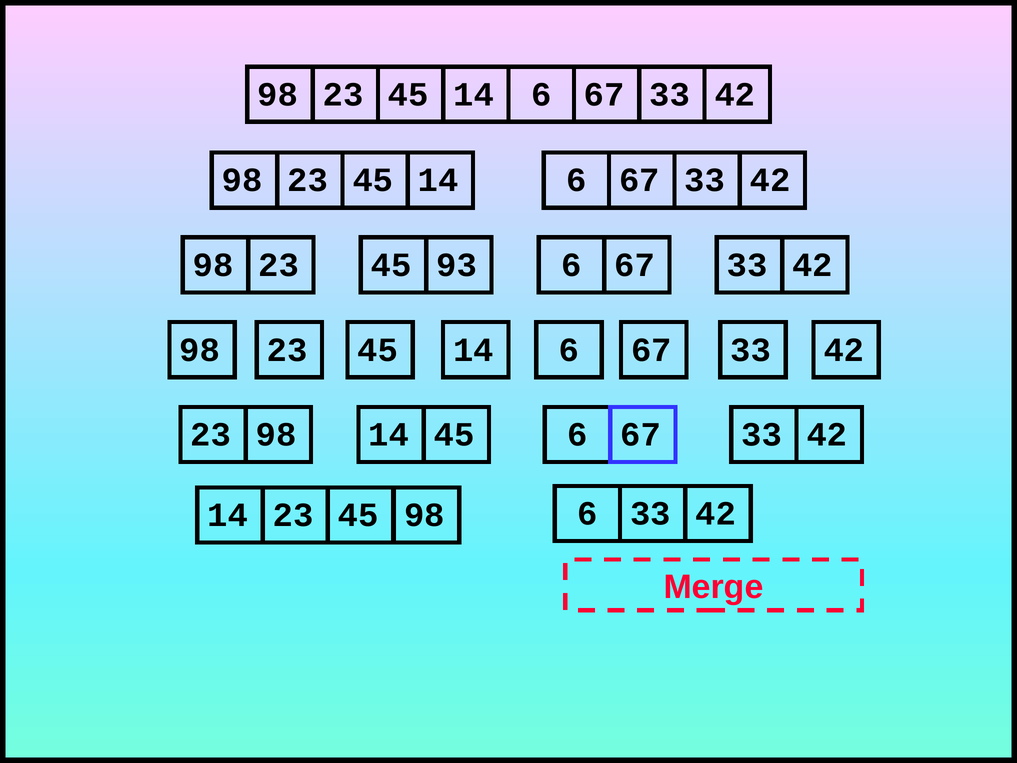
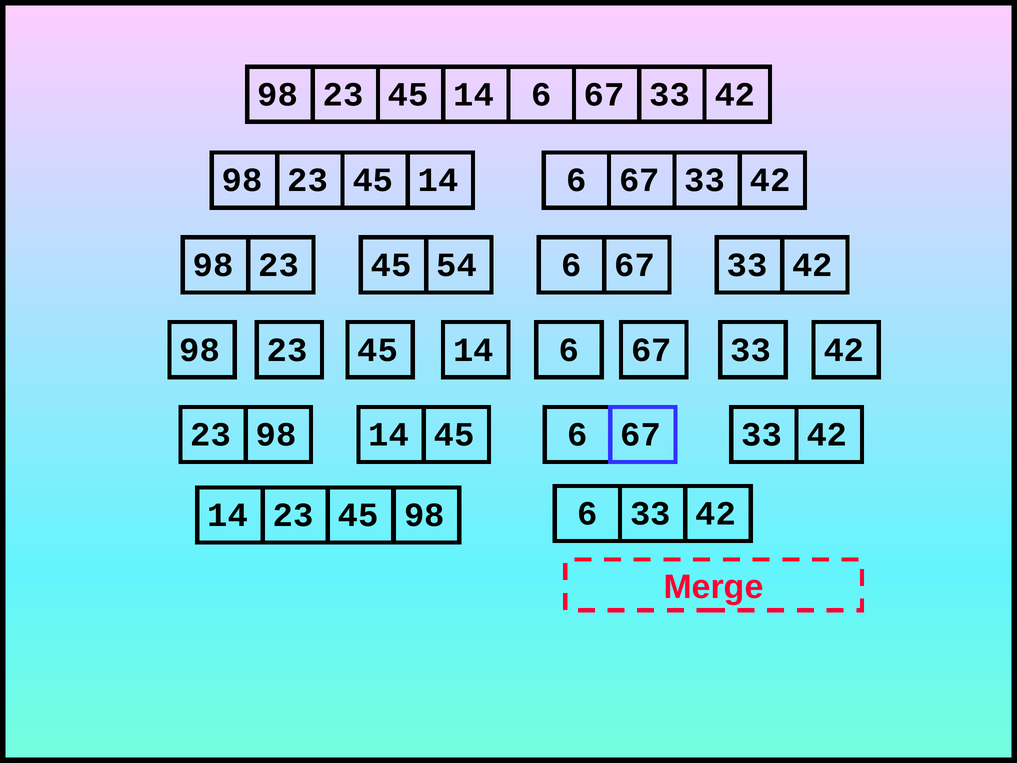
93: 93 -> 54
